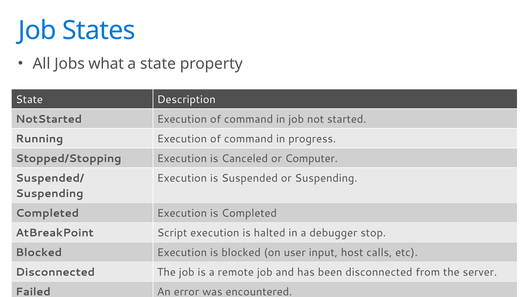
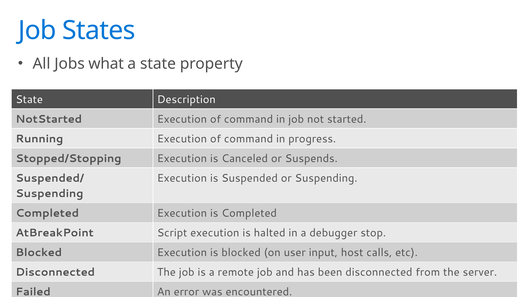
Computer: Computer -> Suspends
